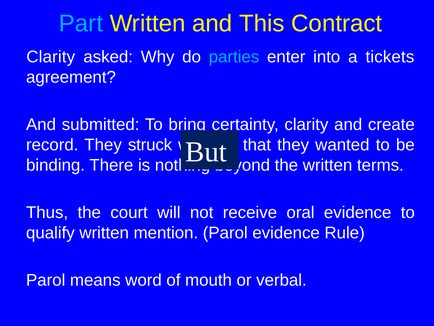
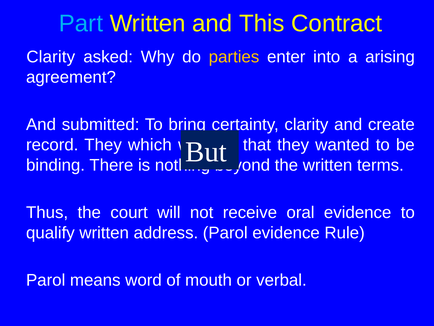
parties colour: light blue -> yellow
tickets: tickets -> arising
struck: struck -> which
mention: mention -> address
